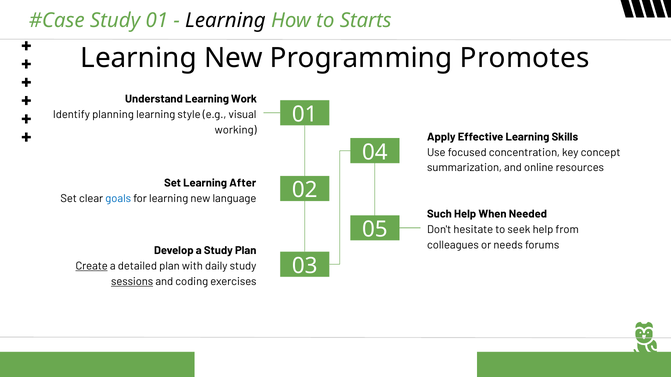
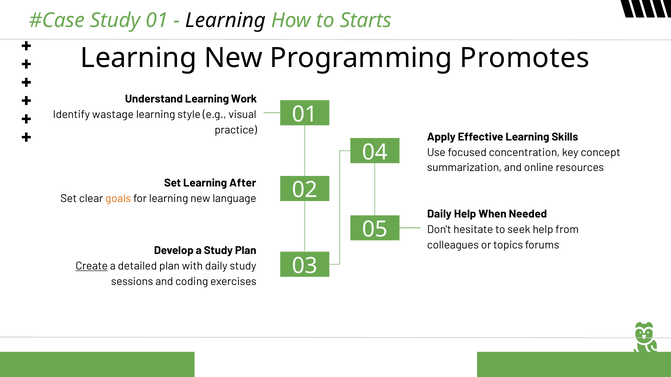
planning: planning -> wastage
working: working -> practice
goals colour: blue -> orange
Such at (439, 214): Such -> Daily
needs: needs -> topics
sessions underline: present -> none
